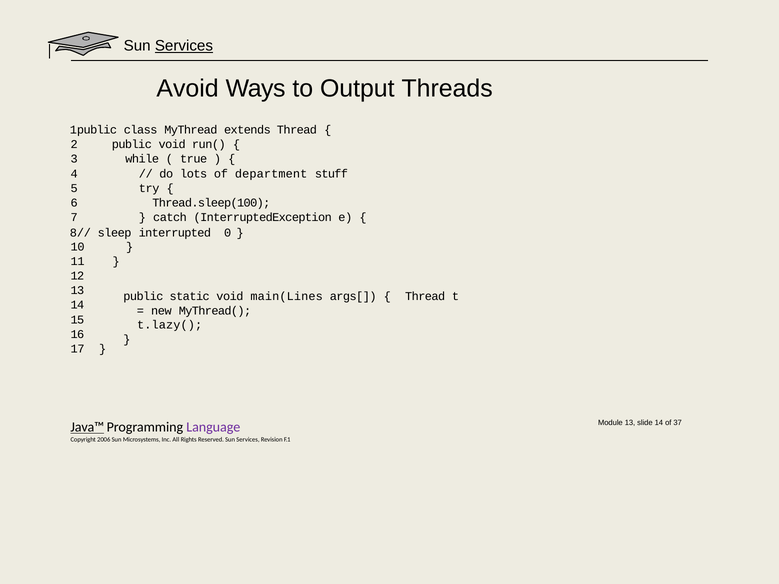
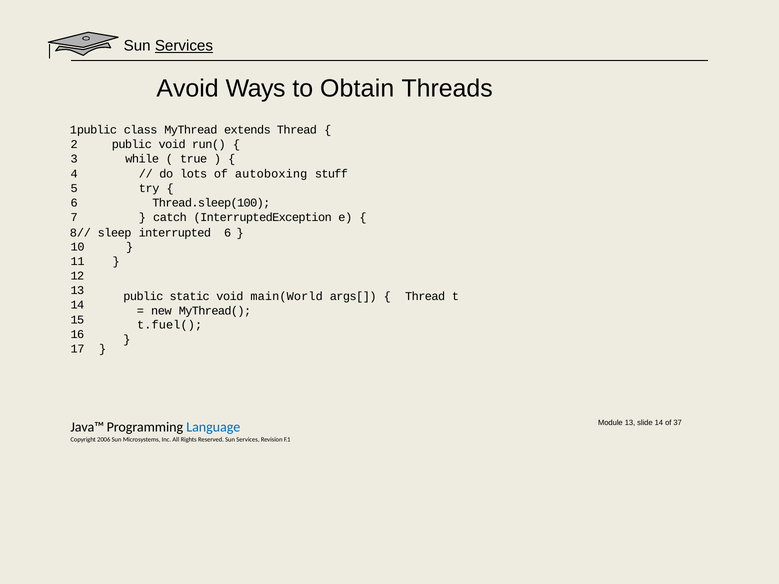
Output: Output -> Obtain
department: department -> autoboxing
interrupted 0: 0 -> 6
main(Lines: main(Lines -> main(World
t.lazy(: t.lazy( -> t.fuel(
Java™ underline: present -> none
Language colour: purple -> blue
